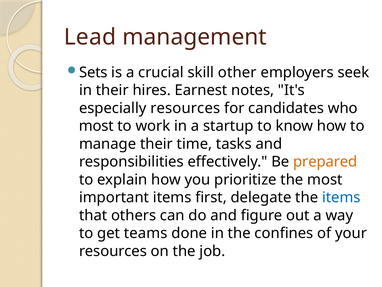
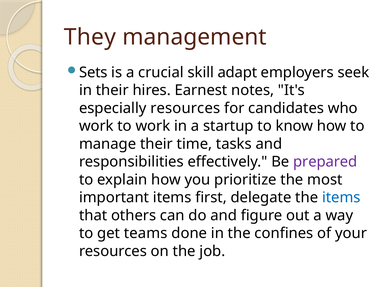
Lead: Lead -> They
other: other -> adapt
most at (96, 126): most -> work
prepared colour: orange -> purple
